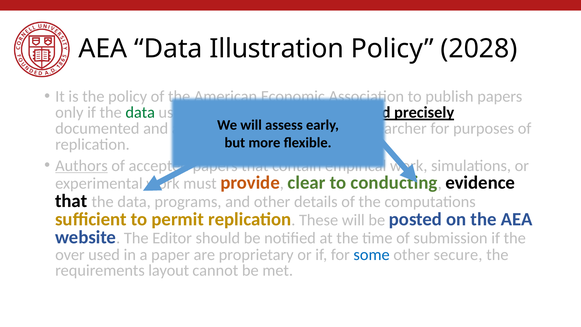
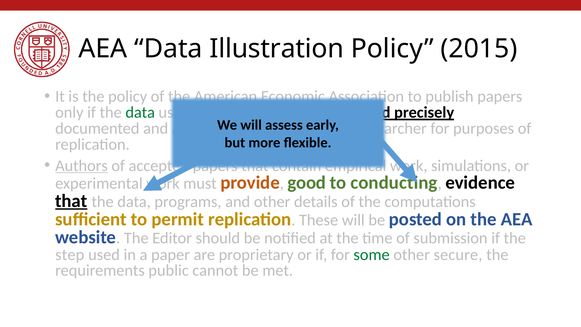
2028: 2028 -> 2015
clear: clear -> good
that at (71, 201) underline: none -> present
over: over -> step
some colour: blue -> green
layout: layout -> public
